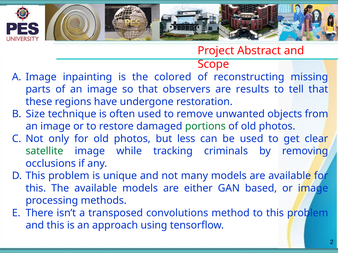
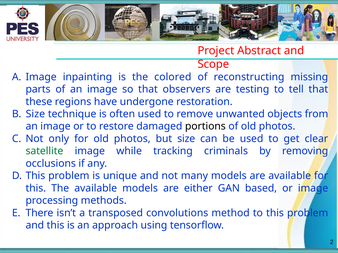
results: results -> testing
portions colour: green -> black
but less: less -> size
